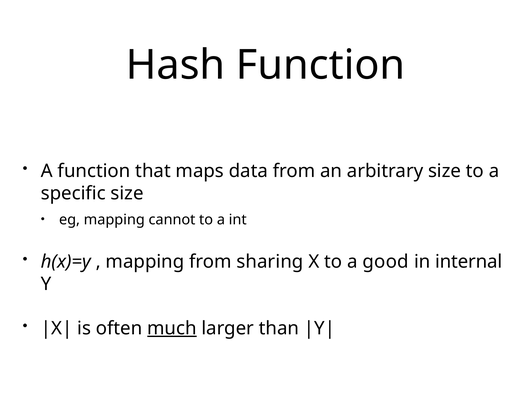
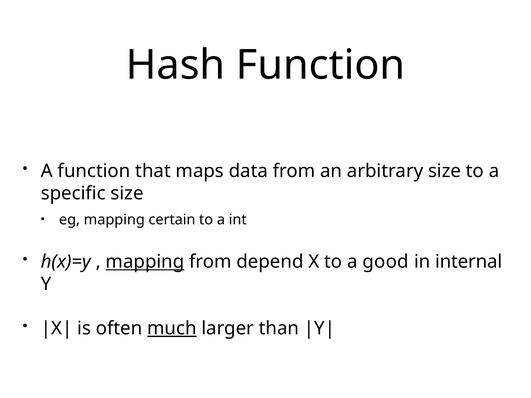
cannot: cannot -> certain
mapping at (145, 262) underline: none -> present
sharing: sharing -> depend
